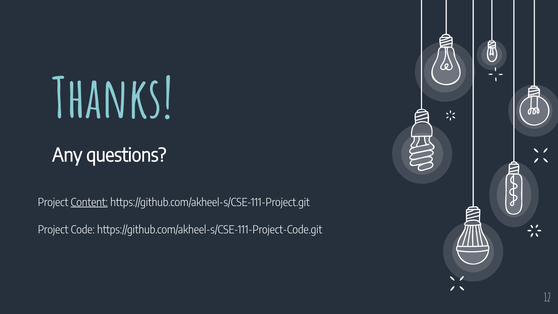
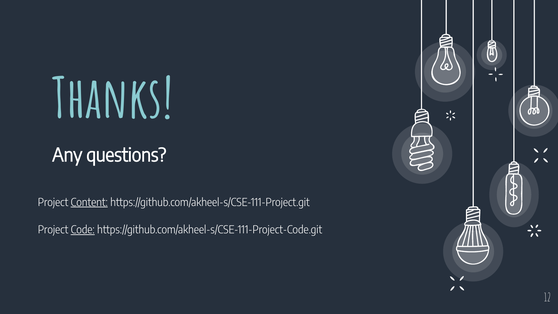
Code underline: none -> present
